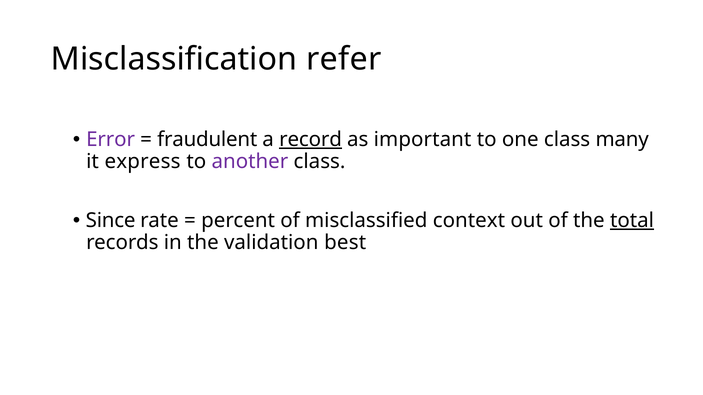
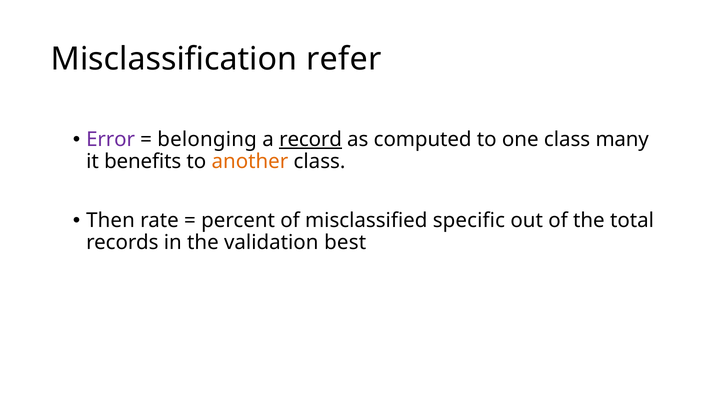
fraudulent: fraudulent -> belonging
important: important -> computed
express: express -> benefits
another colour: purple -> orange
Since: Since -> Then
context: context -> specific
total underline: present -> none
